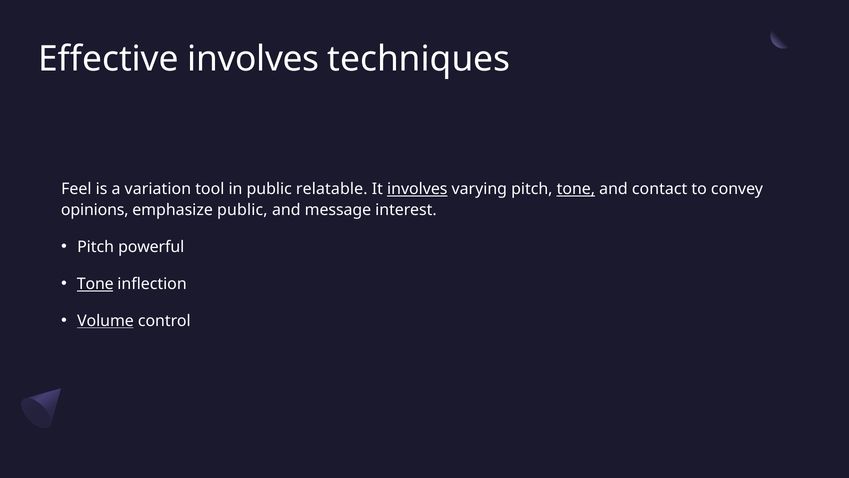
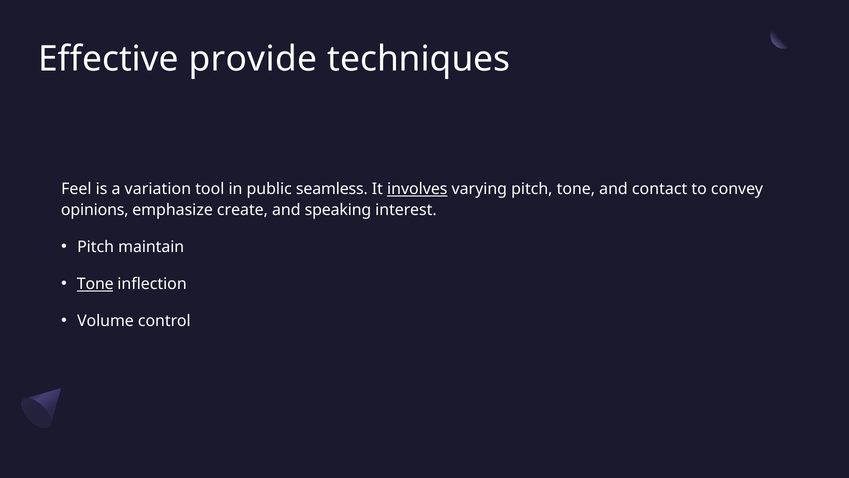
Effective involves: involves -> provide
relatable: relatable -> seamless
tone at (576, 189) underline: present -> none
emphasize public: public -> create
message: message -> speaking
powerful: powerful -> maintain
Volume underline: present -> none
